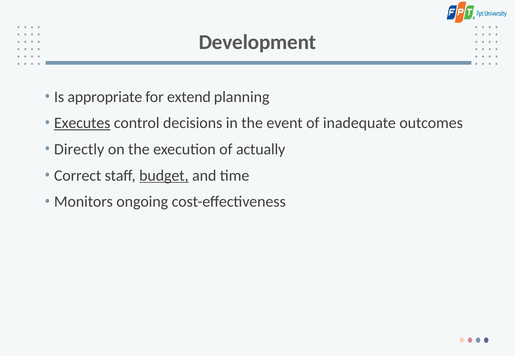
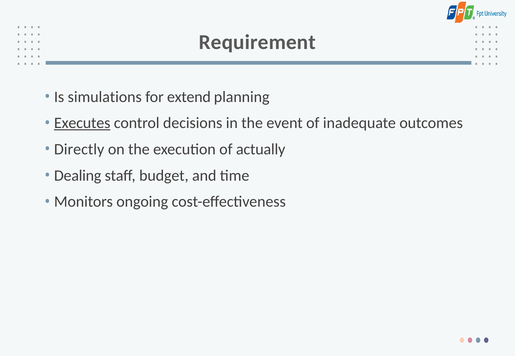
Development: Development -> Requirement
appropriate: appropriate -> simulations
Correct: Correct -> Dealing
budget underline: present -> none
